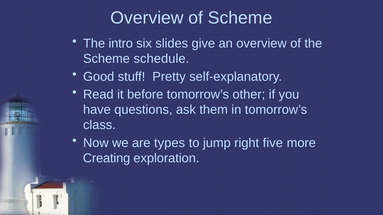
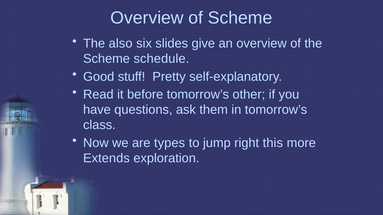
intro: intro -> also
five: five -> this
Creating: Creating -> Extends
